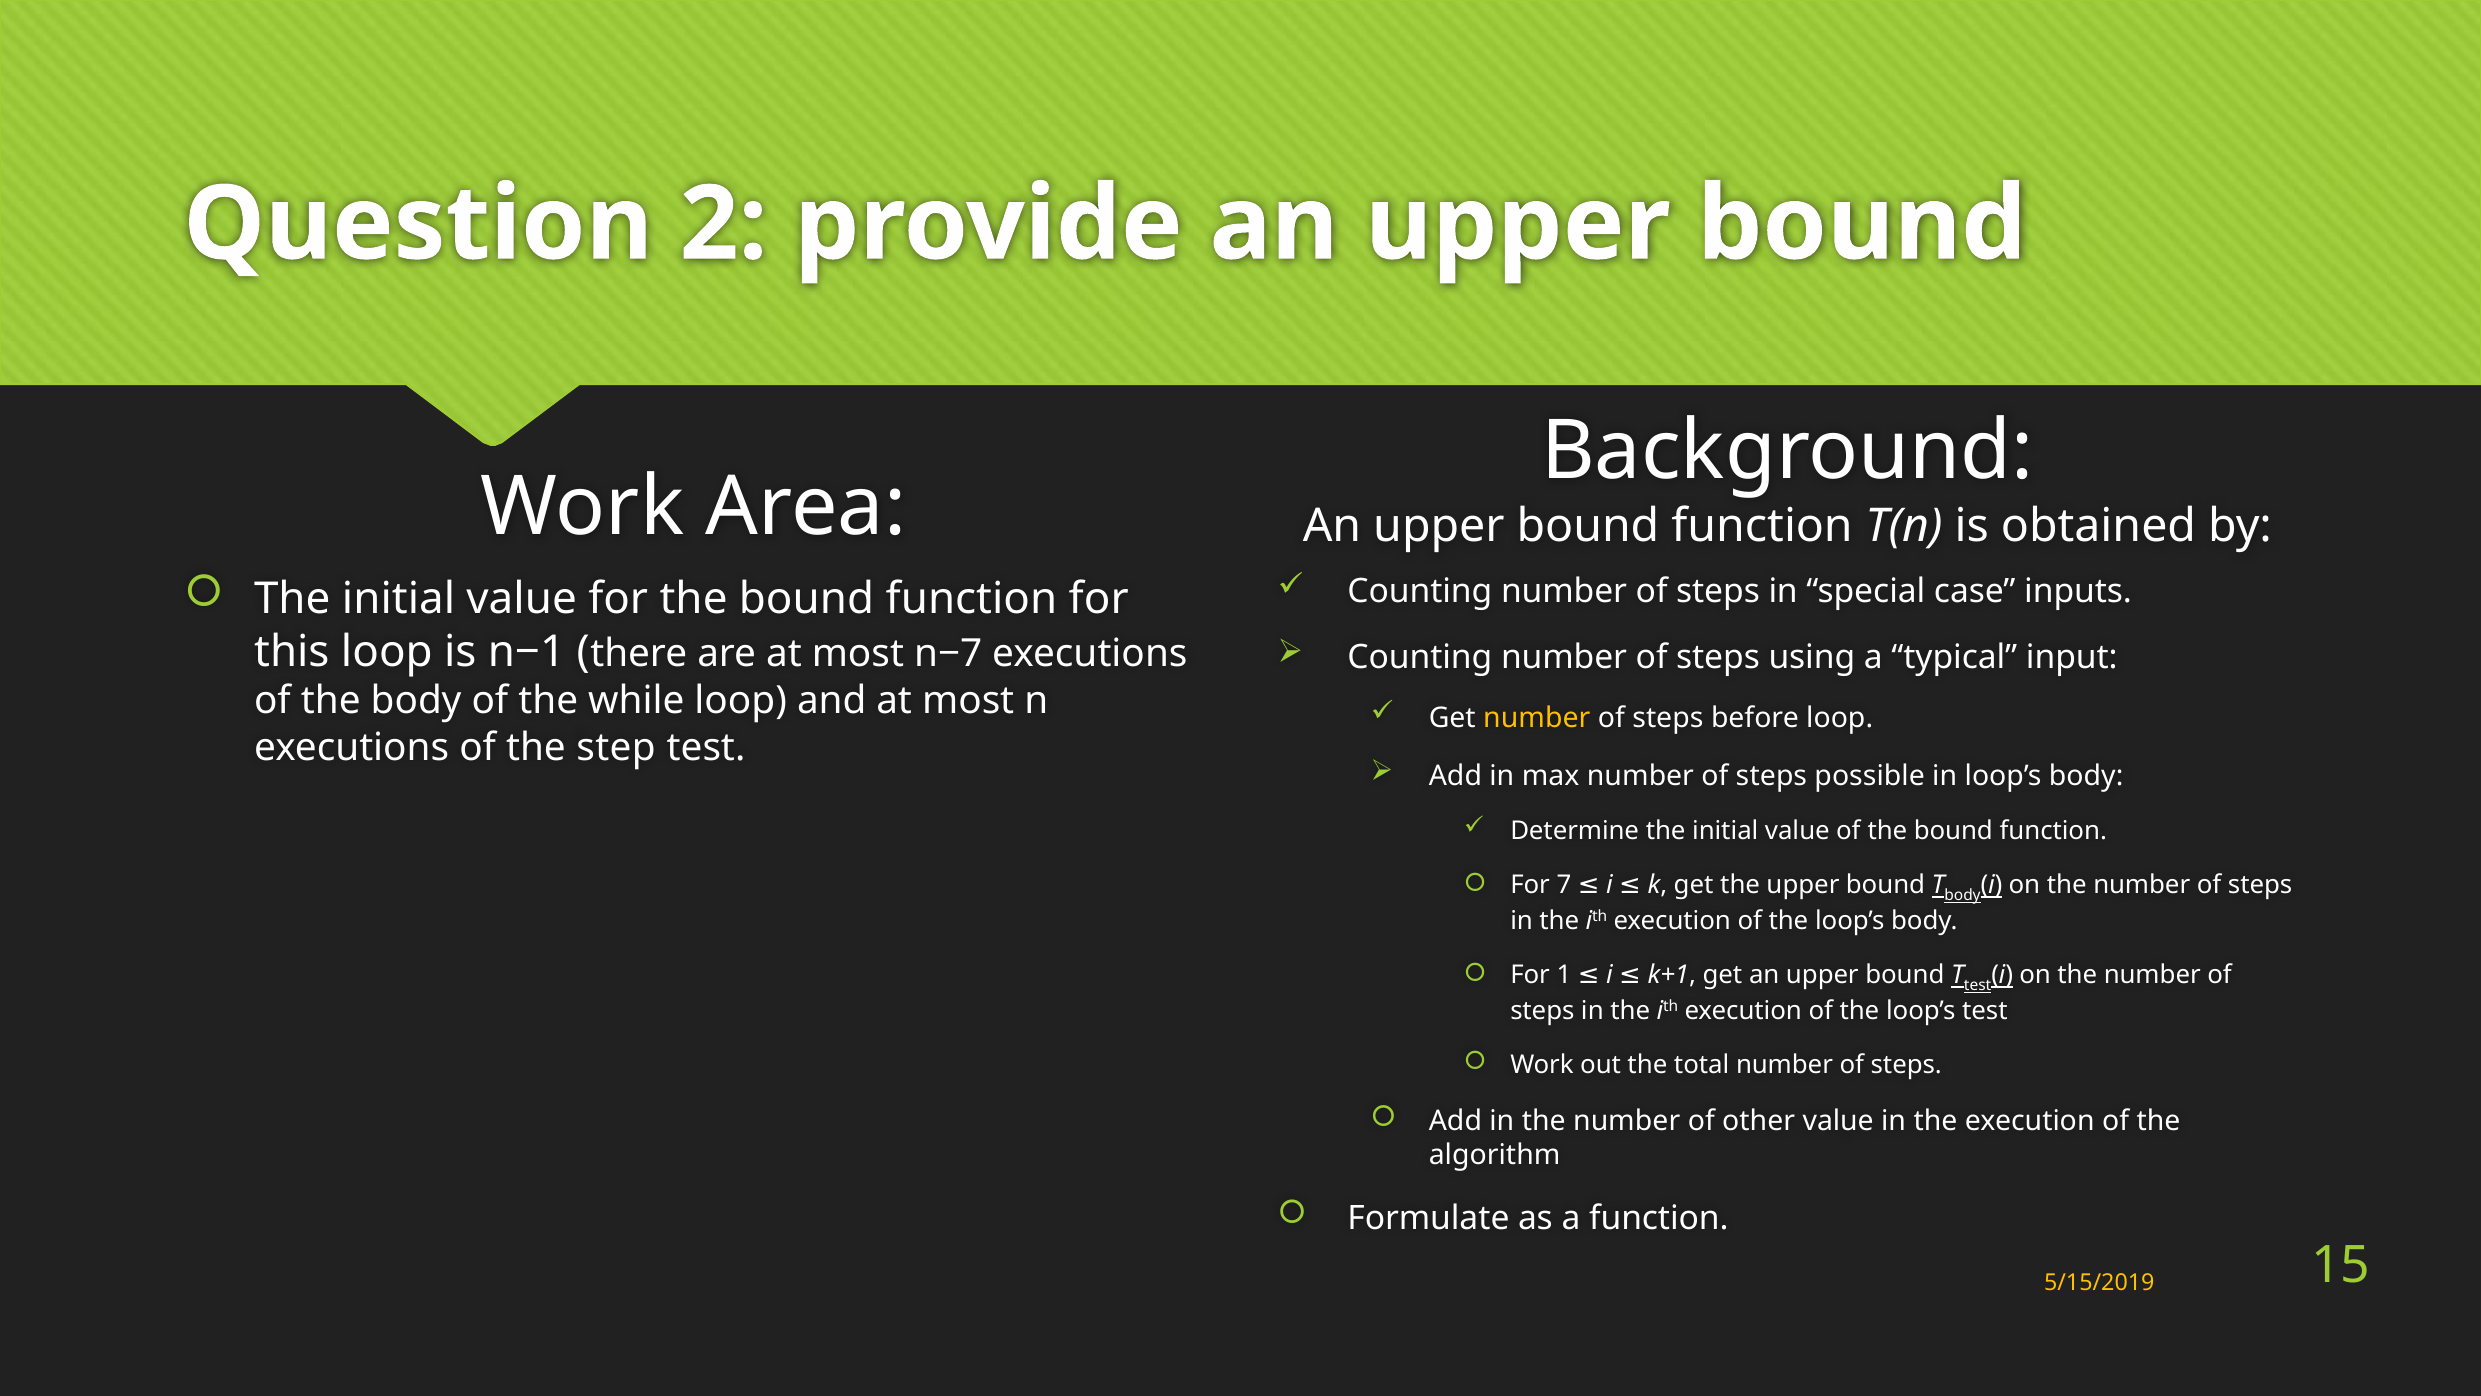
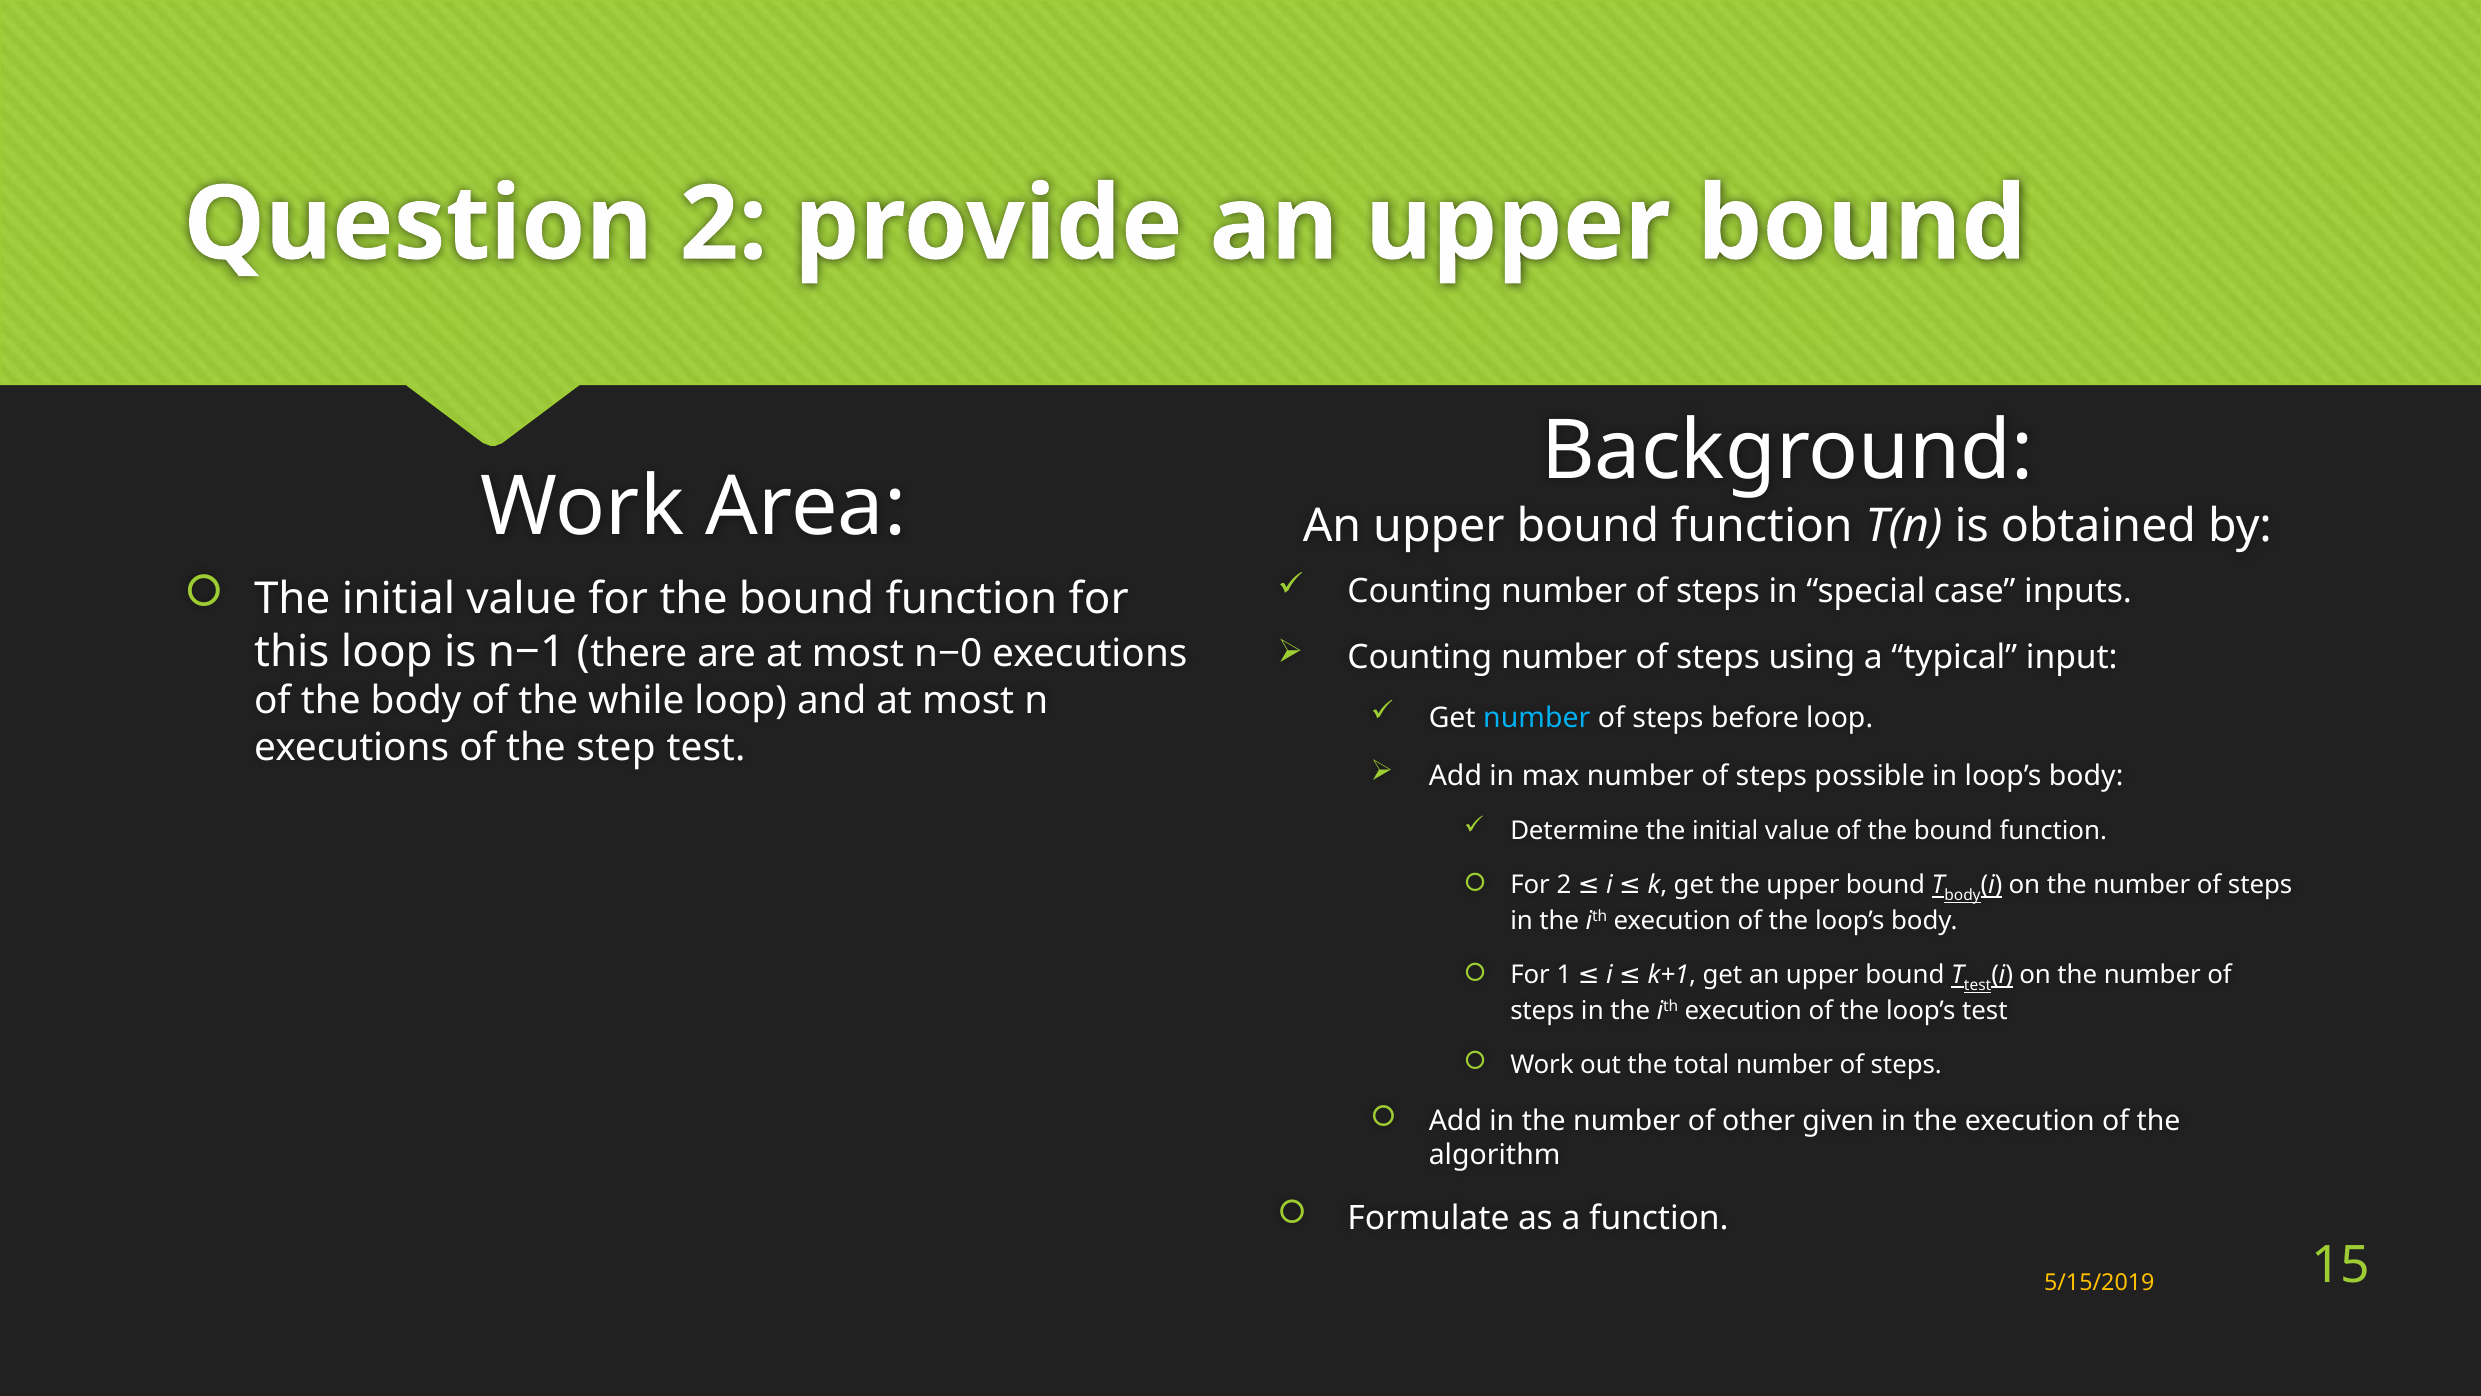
n−7: n−7 -> n−0
number at (1537, 718) colour: yellow -> light blue
For 7: 7 -> 2
other value: value -> given
